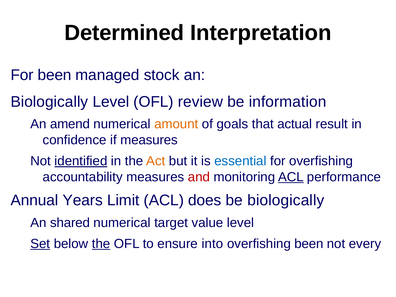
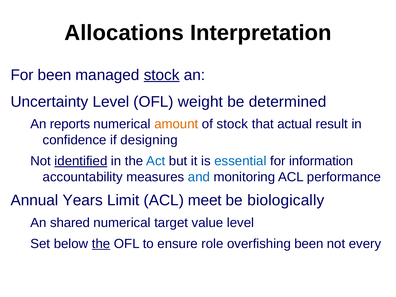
Determined: Determined -> Allocations
stock at (162, 75) underline: none -> present
Biologically at (49, 102): Biologically -> Uncertainty
review: review -> weight
information: information -> determined
amend: amend -> reports
of goals: goals -> stock
if measures: measures -> designing
Act colour: orange -> blue
for overfishing: overfishing -> information
and colour: red -> blue
ACL at (291, 177) underline: present -> none
does: does -> meet
Set underline: present -> none
into: into -> role
